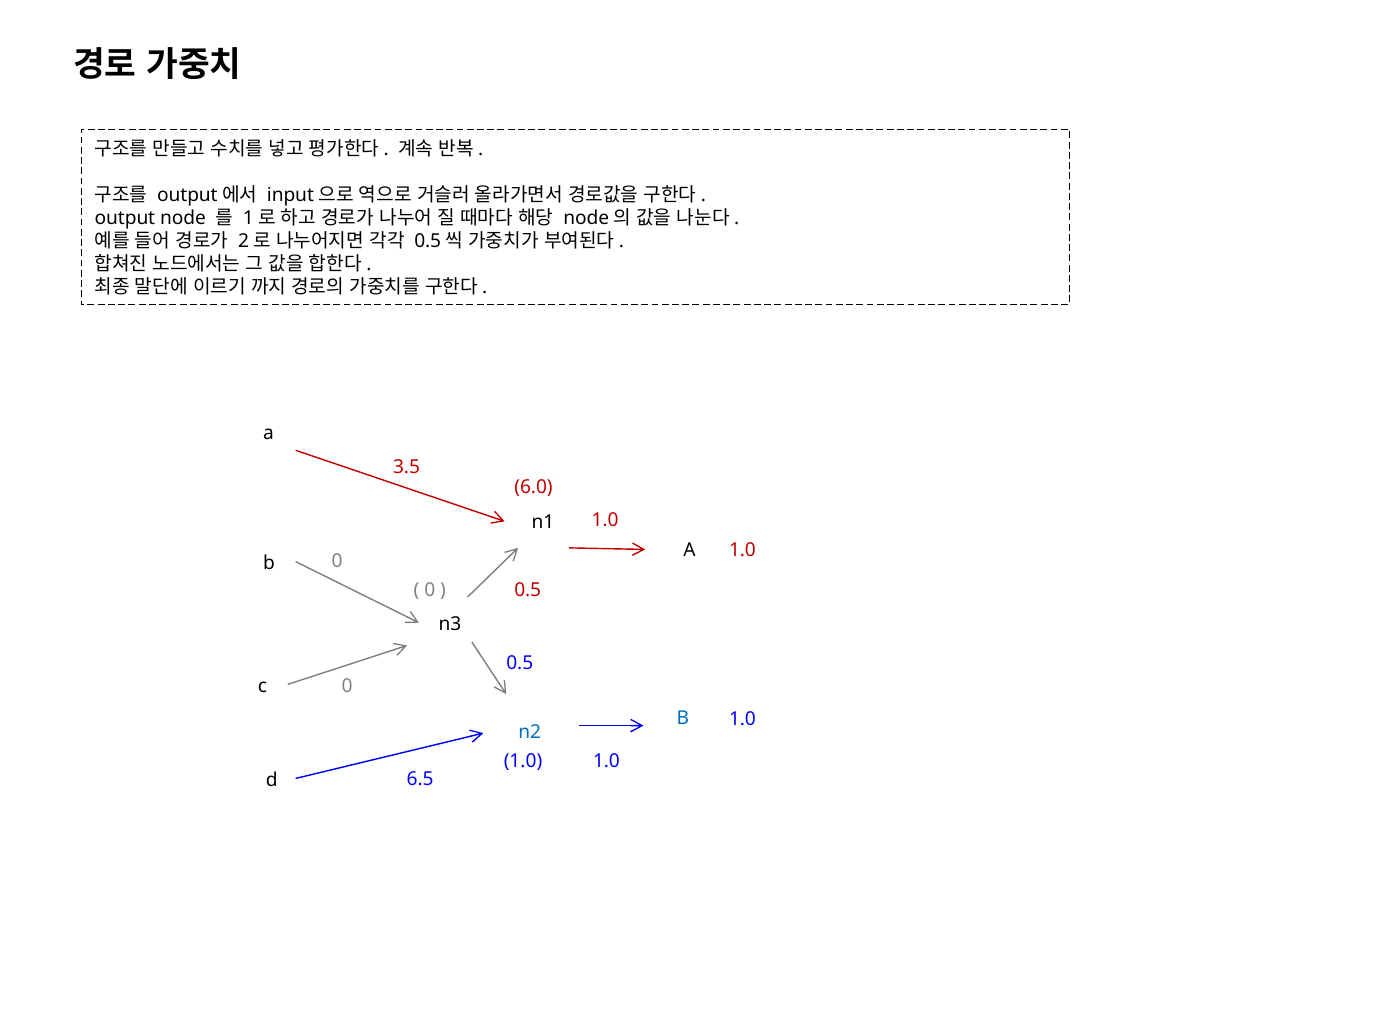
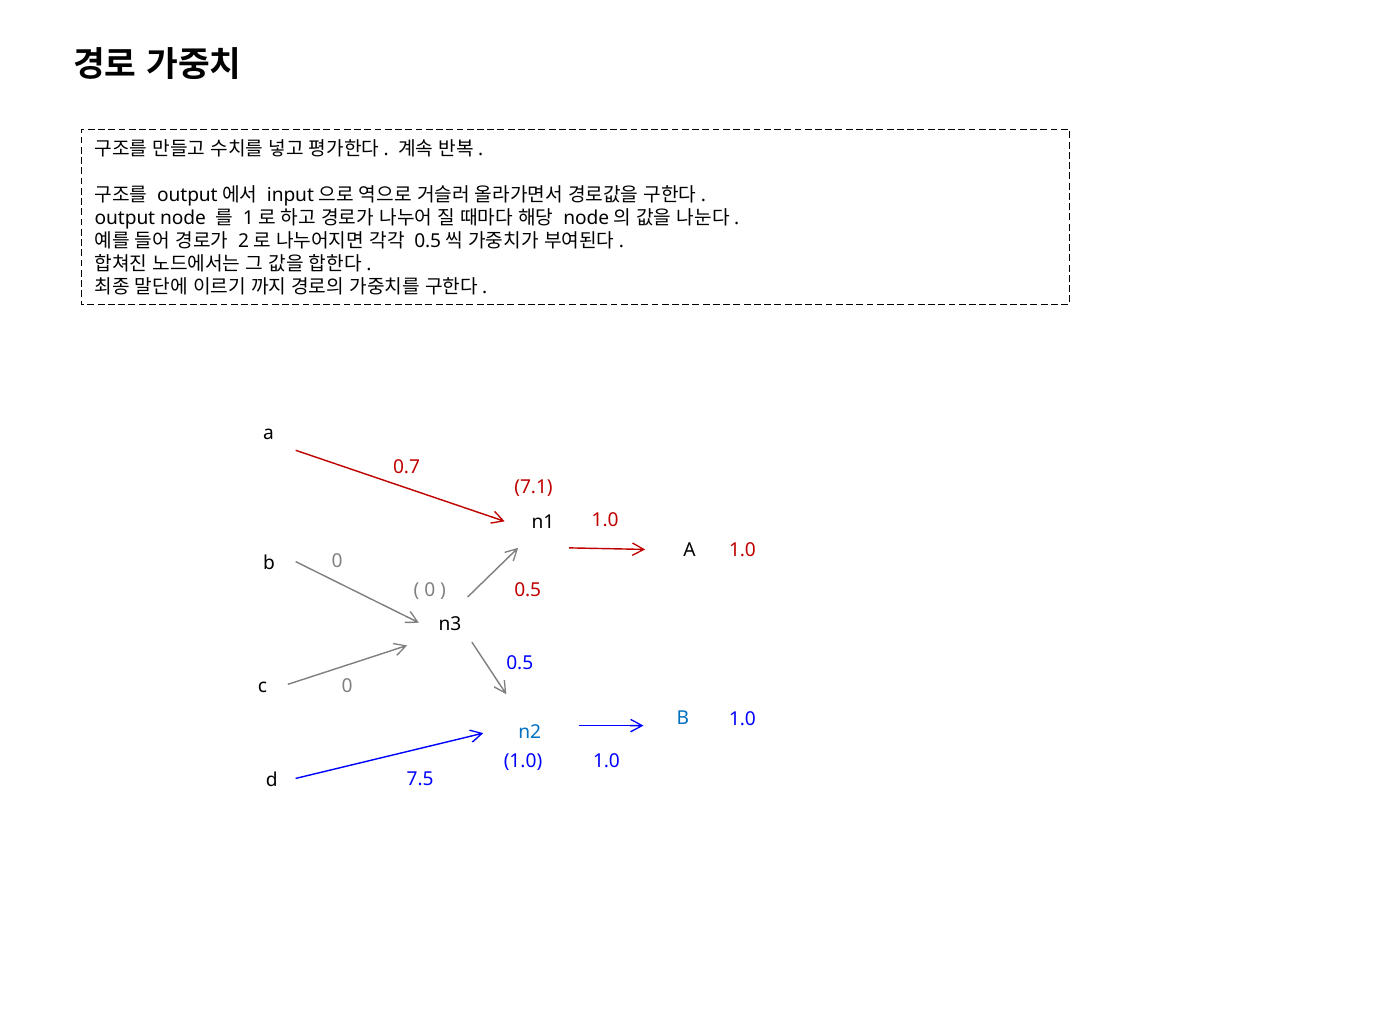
3.5: 3.5 -> 0.7
6.0: 6.0 -> 7.1
6.5: 6.5 -> 7.5
